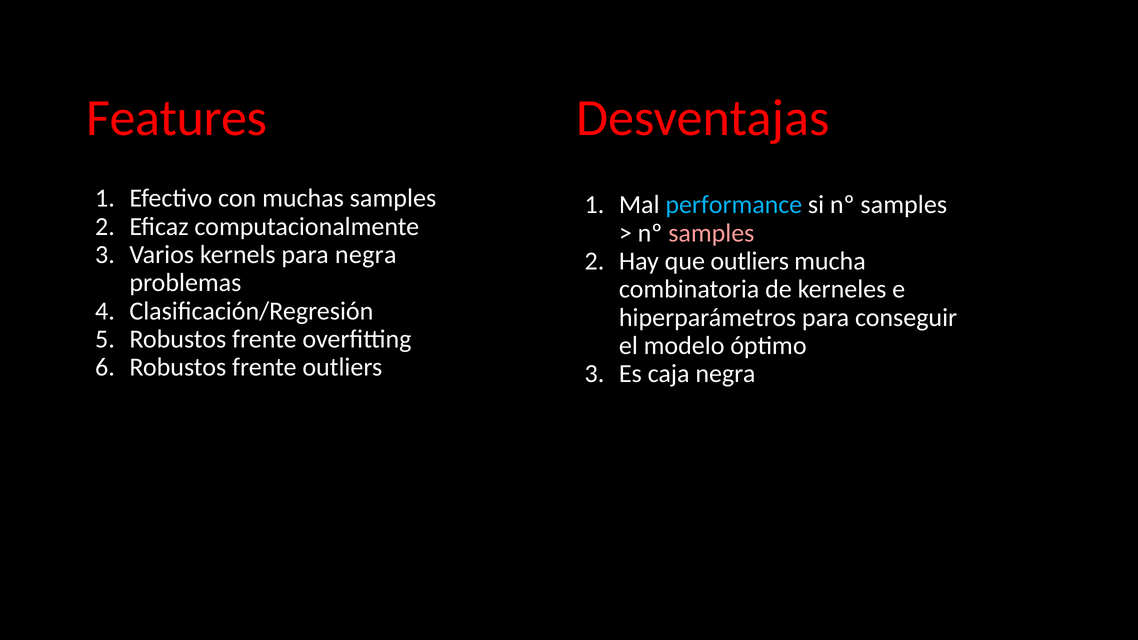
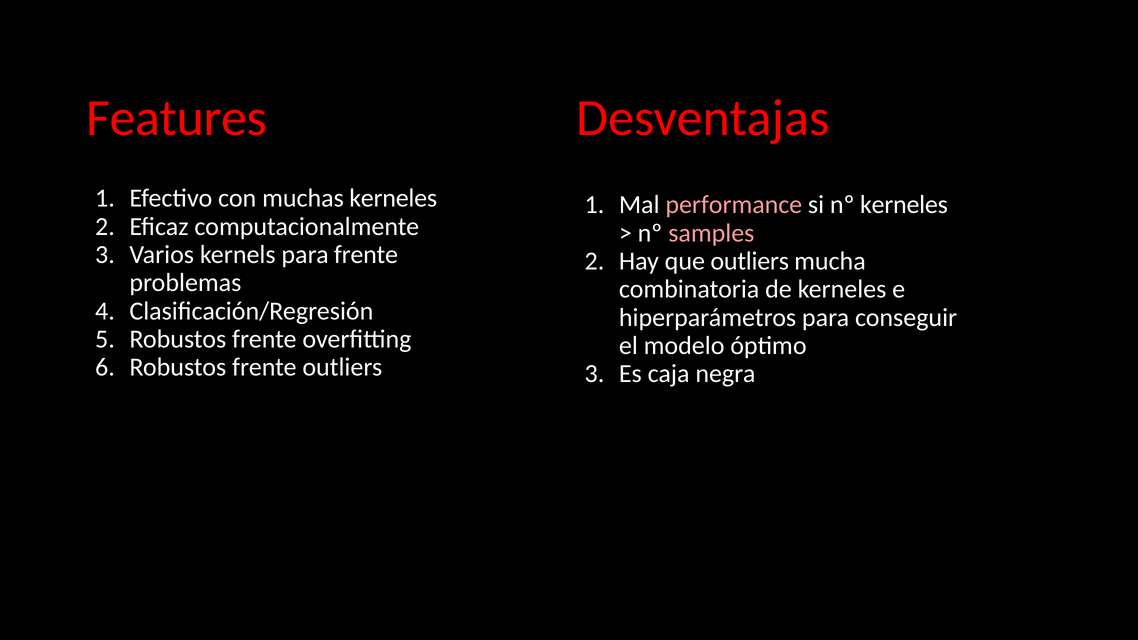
muchas samples: samples -> kerneles
performance colour: light blue -> pink
si nº samples: samples -> kerneles
para negra: negra -> frente
